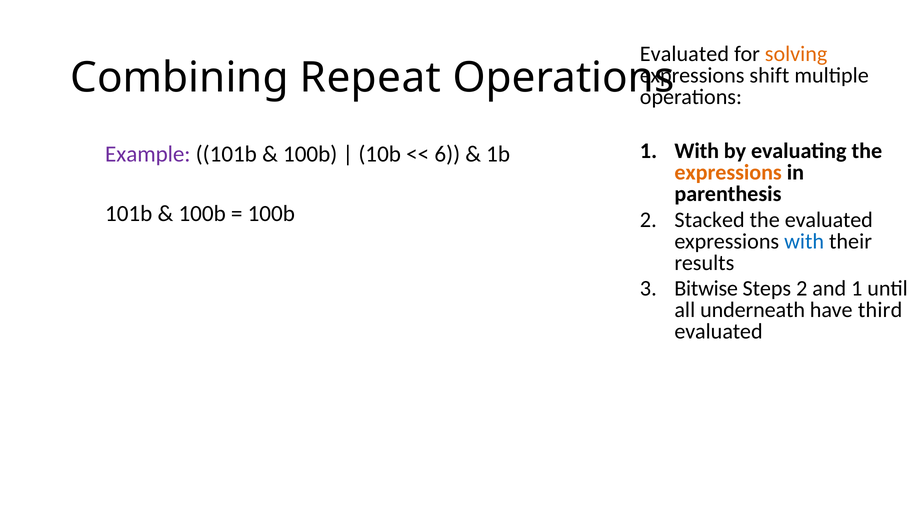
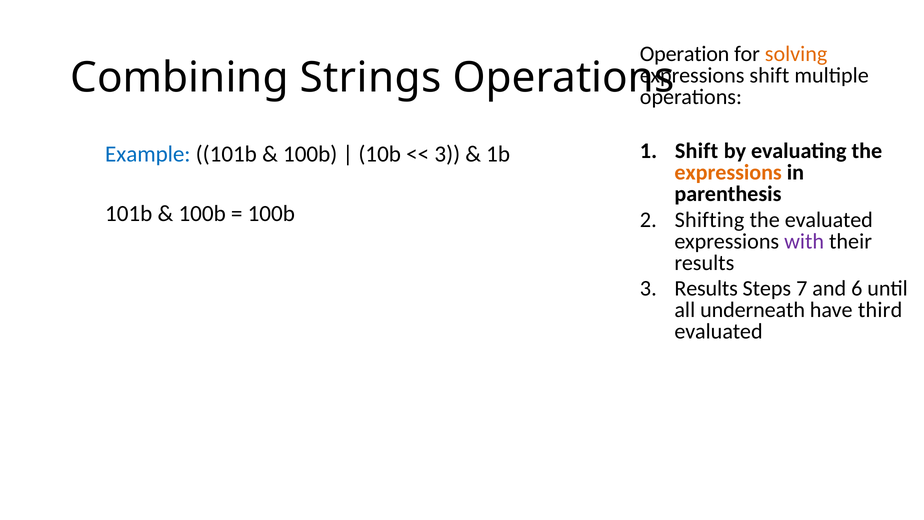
Evaluated at (684, 54): Evaluated -> Operation
Repeat: Repeat -> Strings
1 With: With -> Shift
Example colour: purple -> blue
6 at (447, 154): 6 -> 3
Stacked: Stacked -> Shifting
with at (804, 241) colour: blue -> purple
Bitwise at (706, 289): Bitwise -> Results
Steps 2: 2 -> 7
and 1: 1 -> 6
